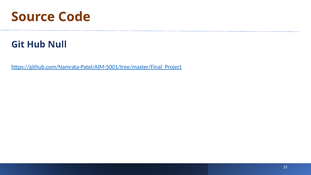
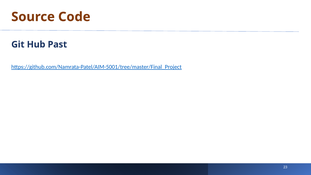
Null: Null -> Past
